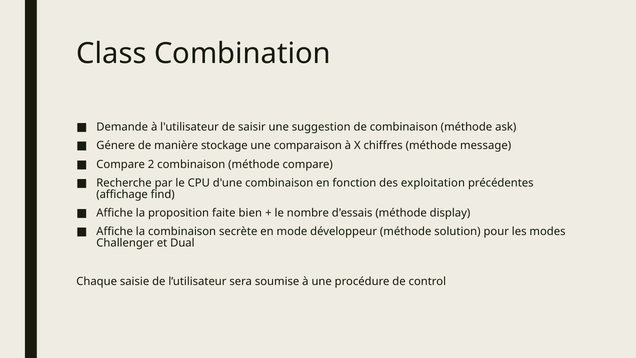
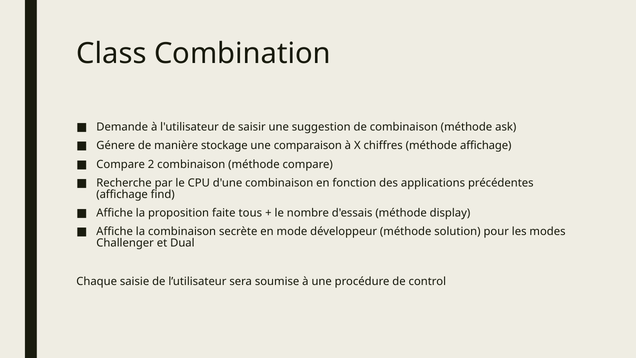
méthode message: message -> affichage
exploitation: exploitation -> applications
bien: bien -> tous
